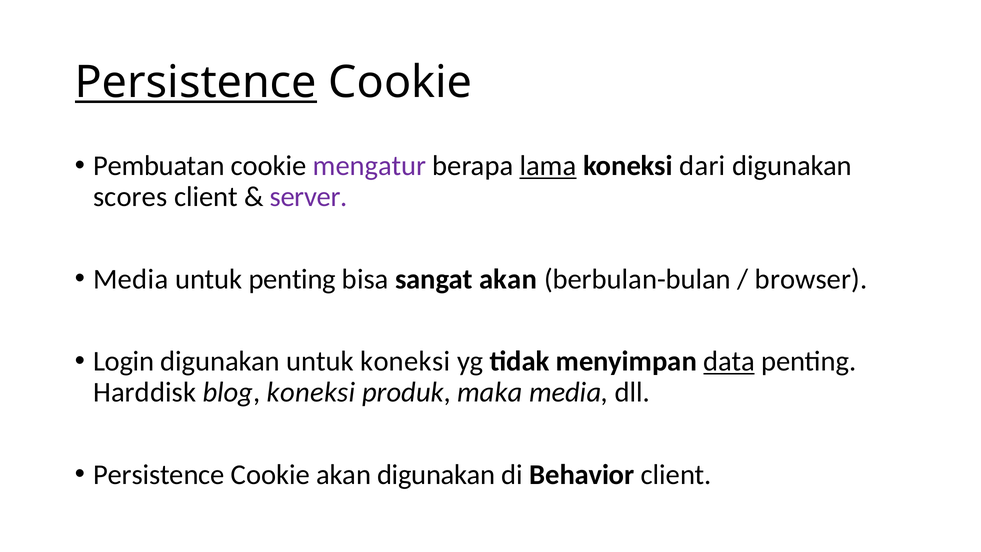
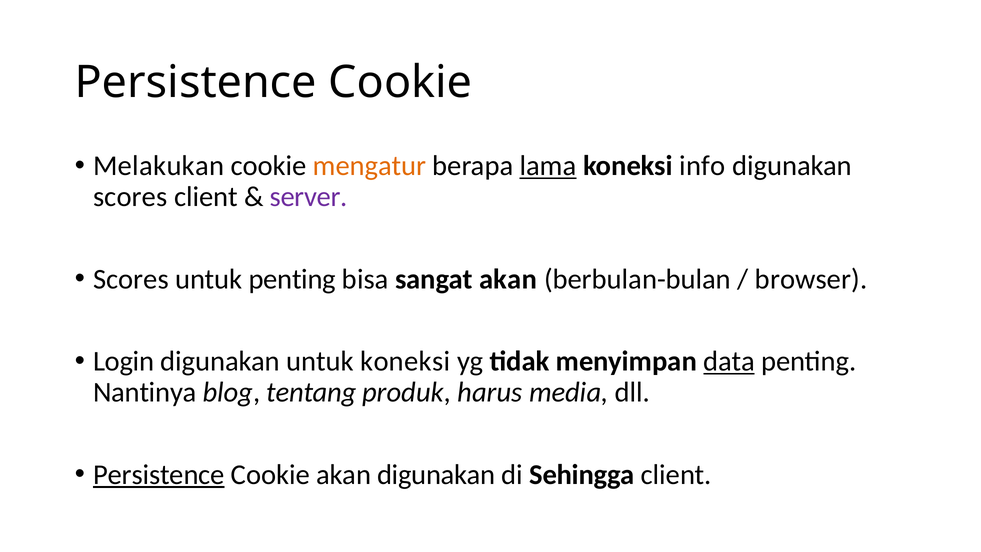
Persistence at (196, 82) underline: present -> none
Pembuatan: Pembuatan -> Melakukan
mengatur colour: purple -> orange
dari: dari -> info
Media at (131, 279): Media -> Scores
Harddisk: Harddisk -> Nantinya
blog koneksi: koneksi -> tentang
maka: maka -> harus
Persistence at (159, 474) underline: none -> present
Behavior: Behavior -> Sehingga
